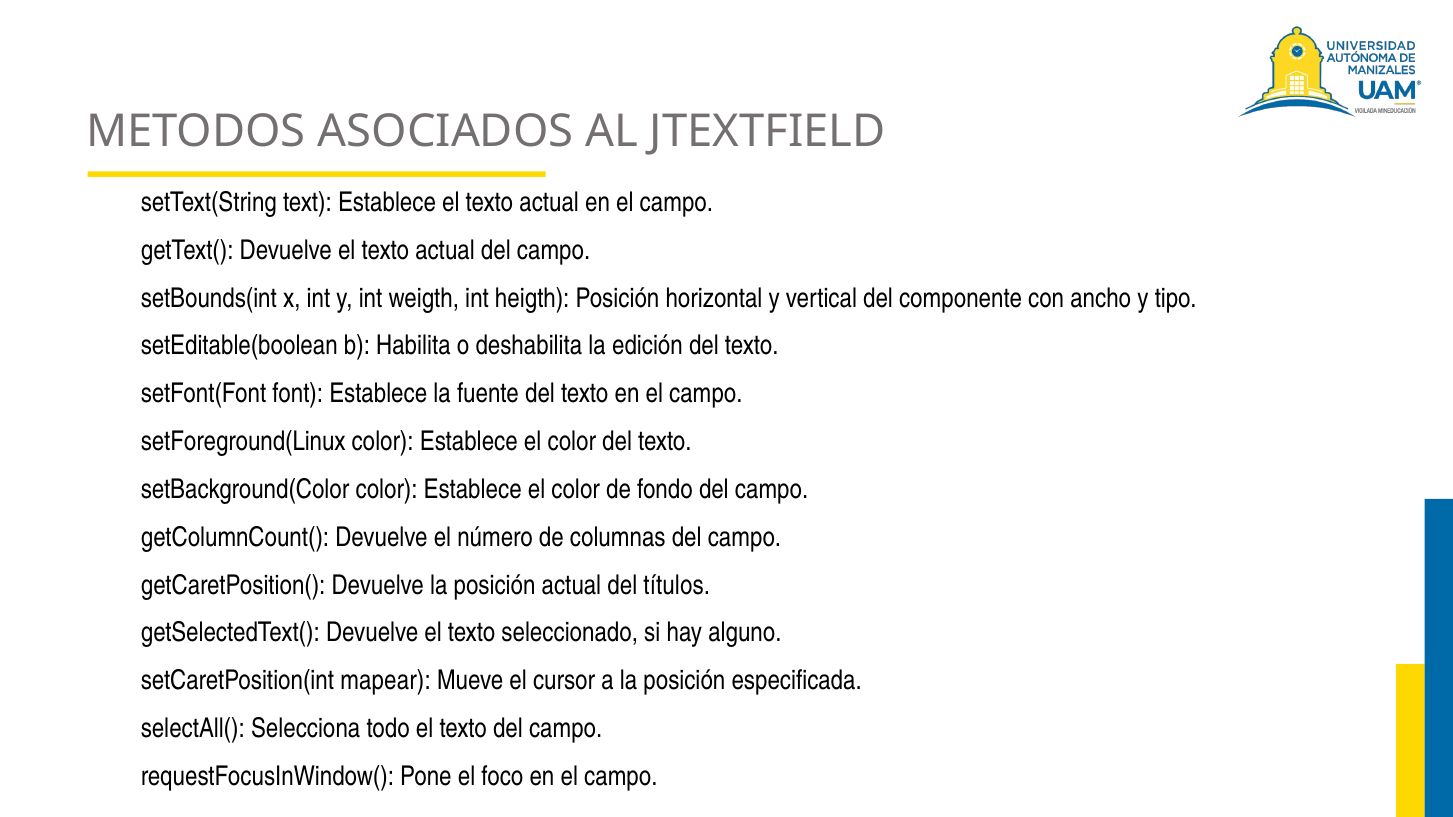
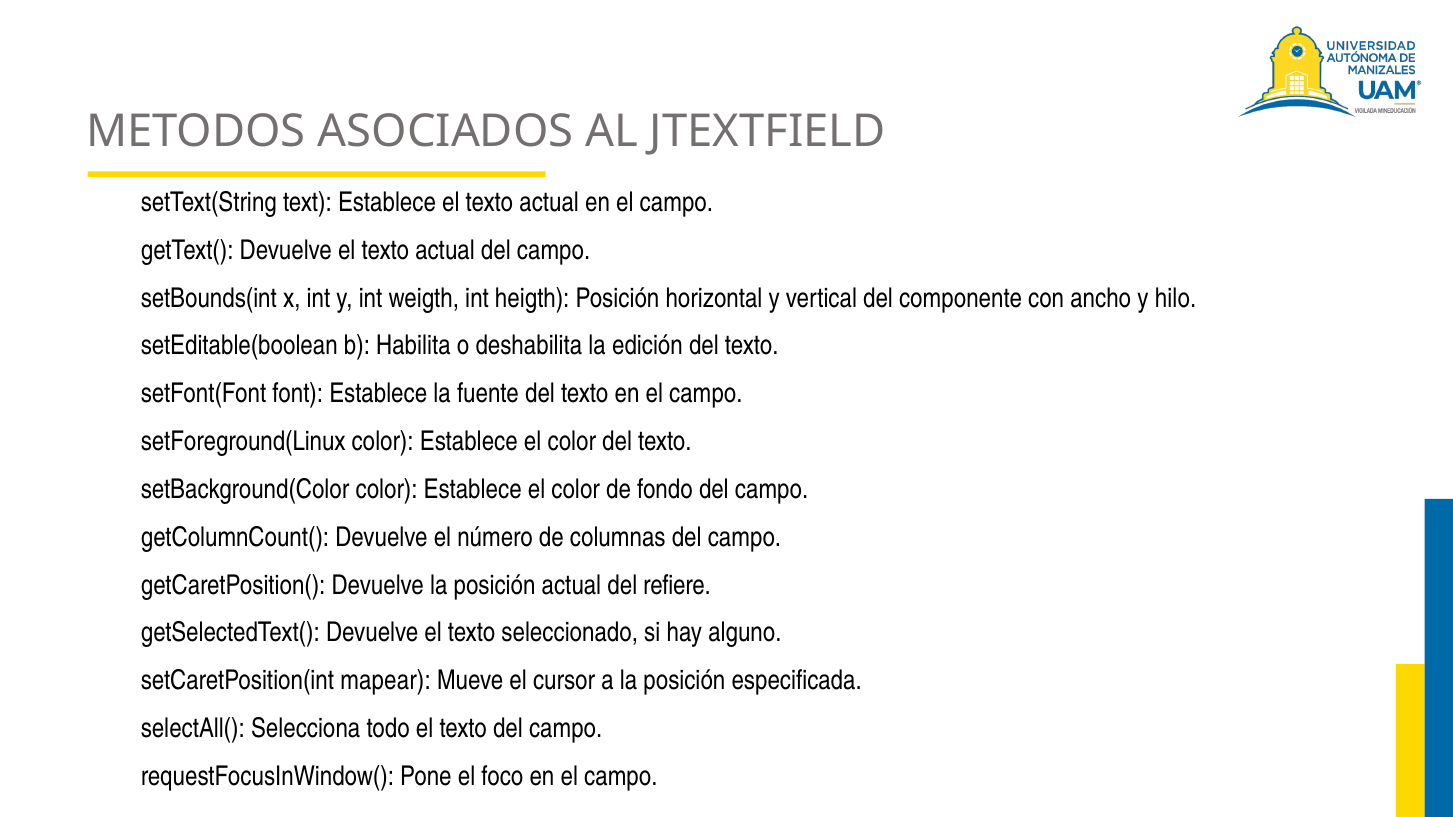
tipo: tipo -> hilo
títulos: títulos -> refiere
